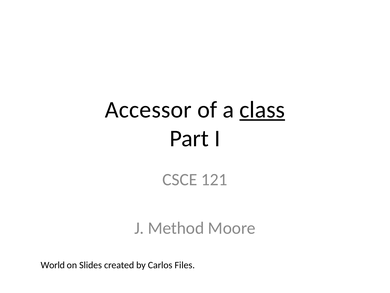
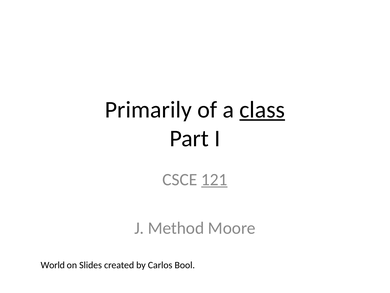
Accessor: Accessor -> Primarily
121 underline: none -> present
Files: Files -> Bool
